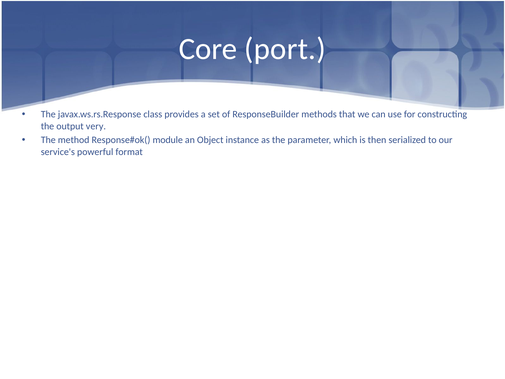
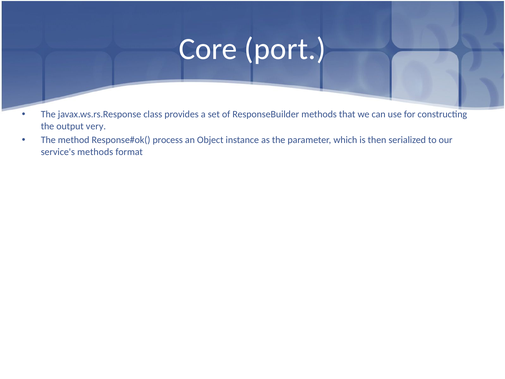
module: module -> process
service's powerful: powerful -> methods
